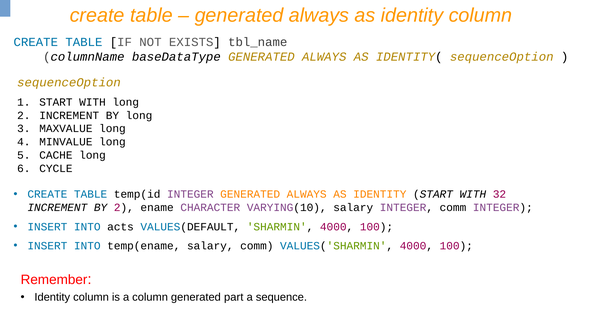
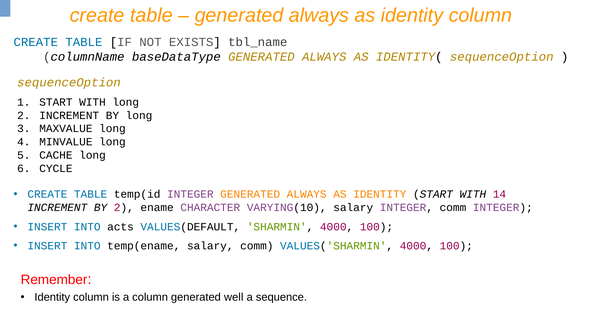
32: 32 -> 14
part: part -> well
